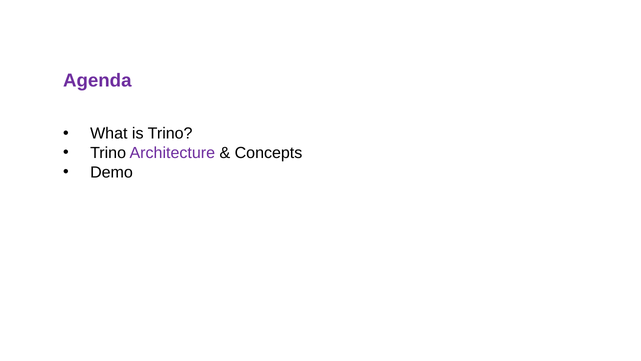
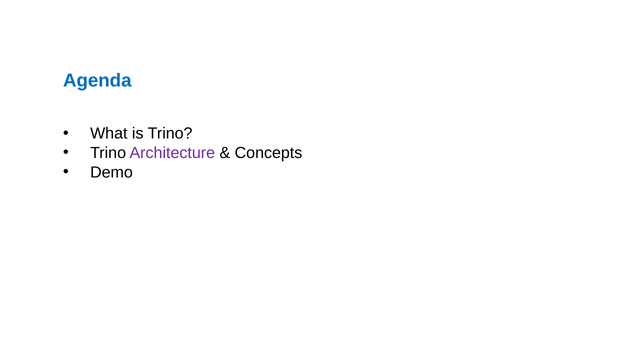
Agenda colour: purple -> blue
